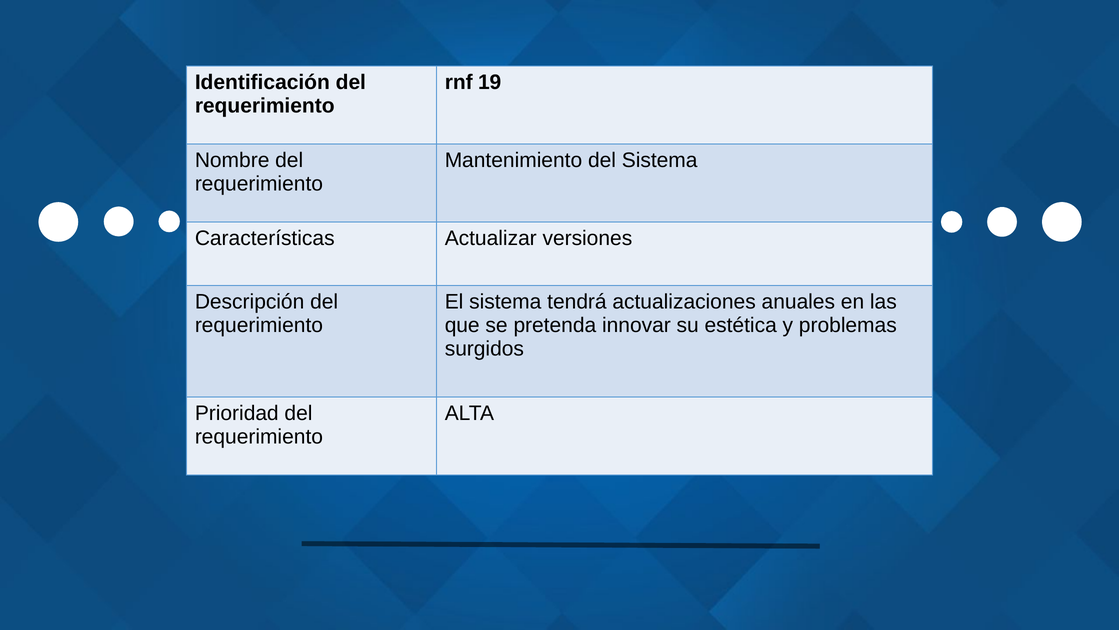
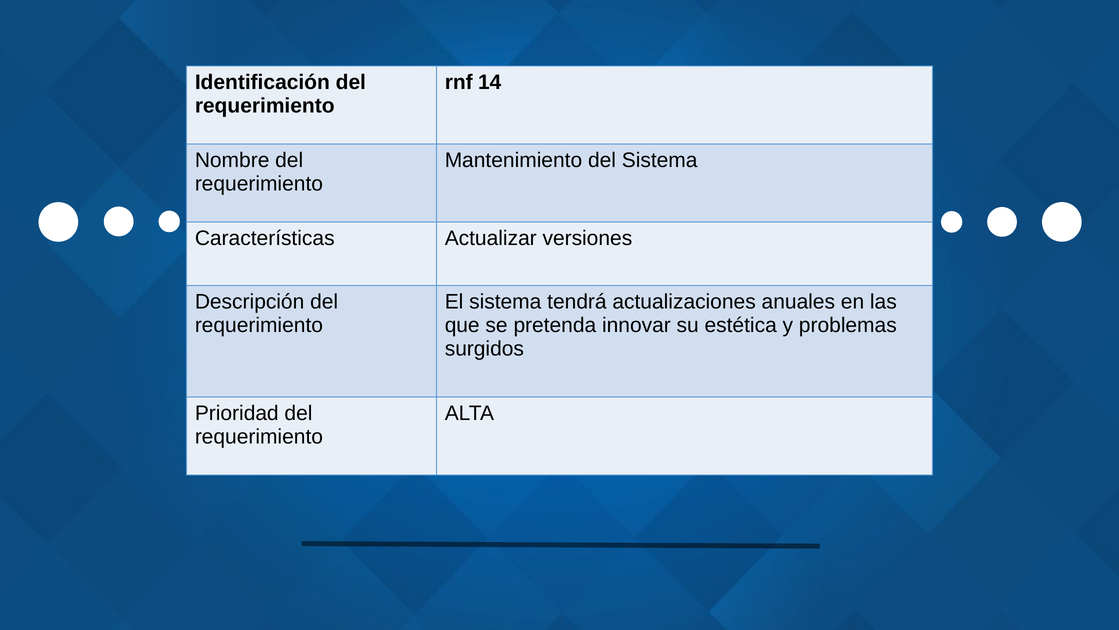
19: 19 -> 14
